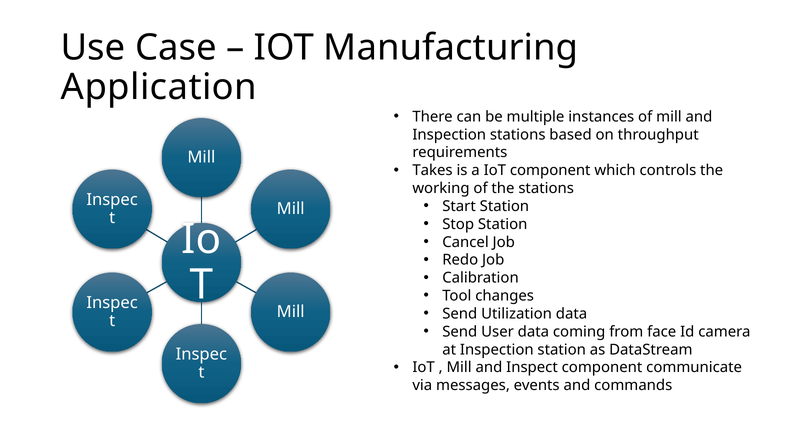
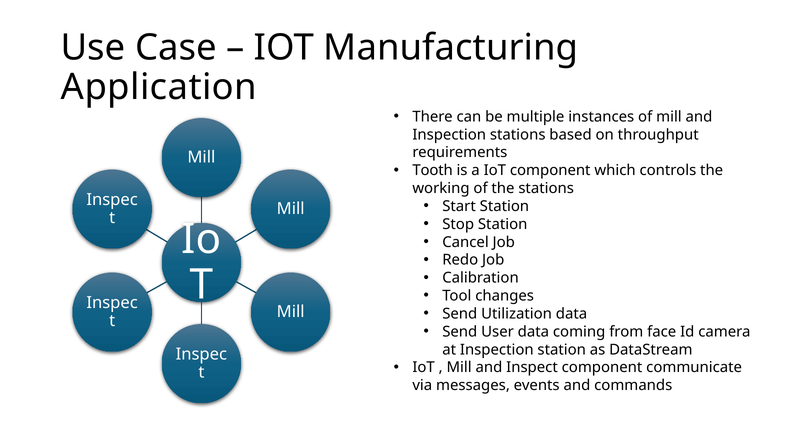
Takes: Takes -> Tooth
